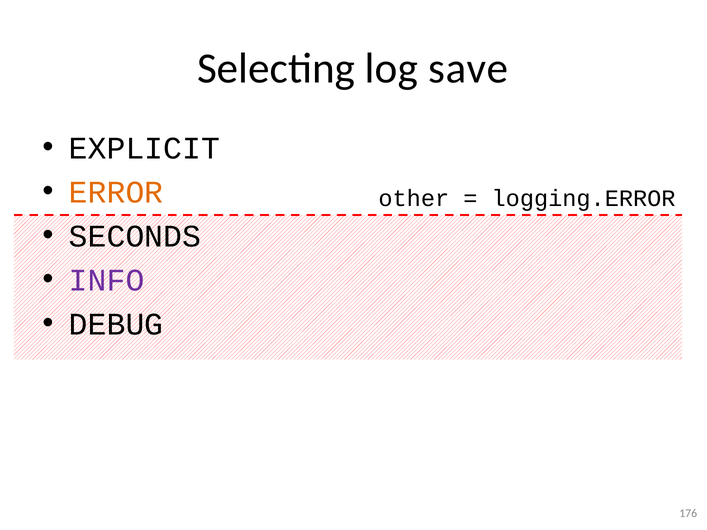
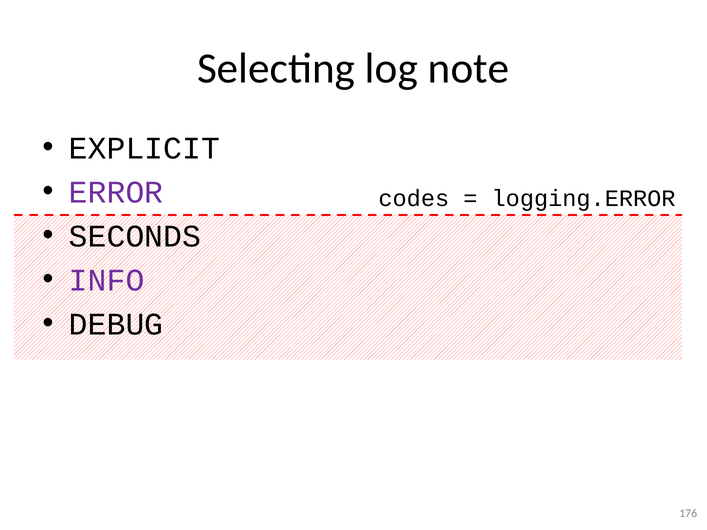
save: save -> note
ERROR colour: orange -> purple
other: other -> codes
